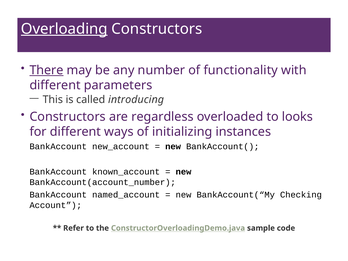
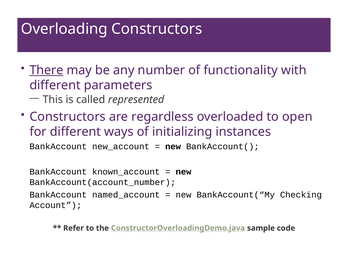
Overloading underline: present -> none
introducing: introducing -> represented
looks: looks -> open
